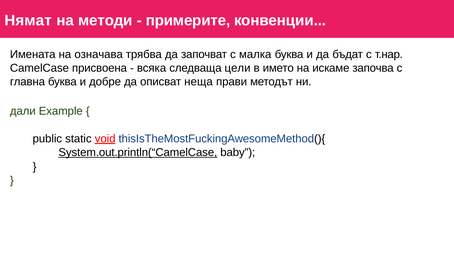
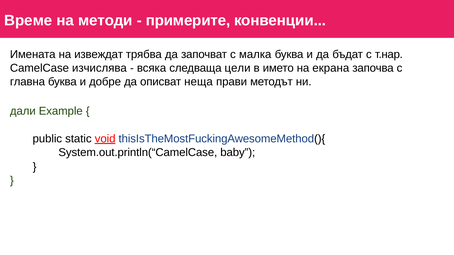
Нямат: Нямат -> Време
означава: означава -> извеждат
присвоена: присвоена -> изчислява
искаме: искаме -> екрана
System.out.println(“CamelCase underline: present -> none
